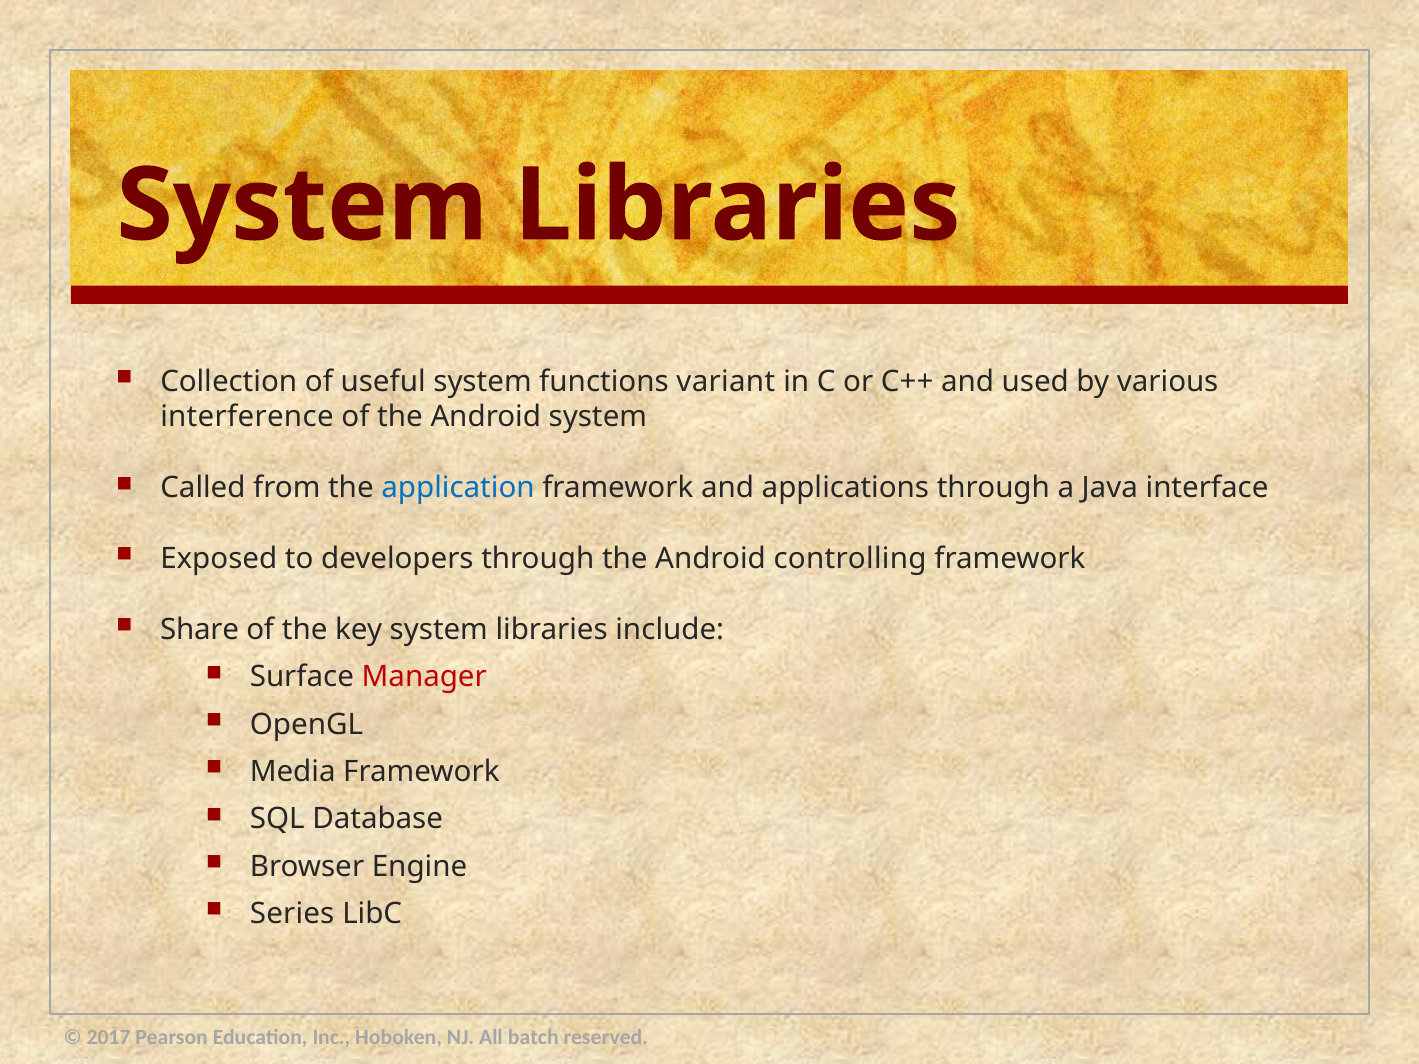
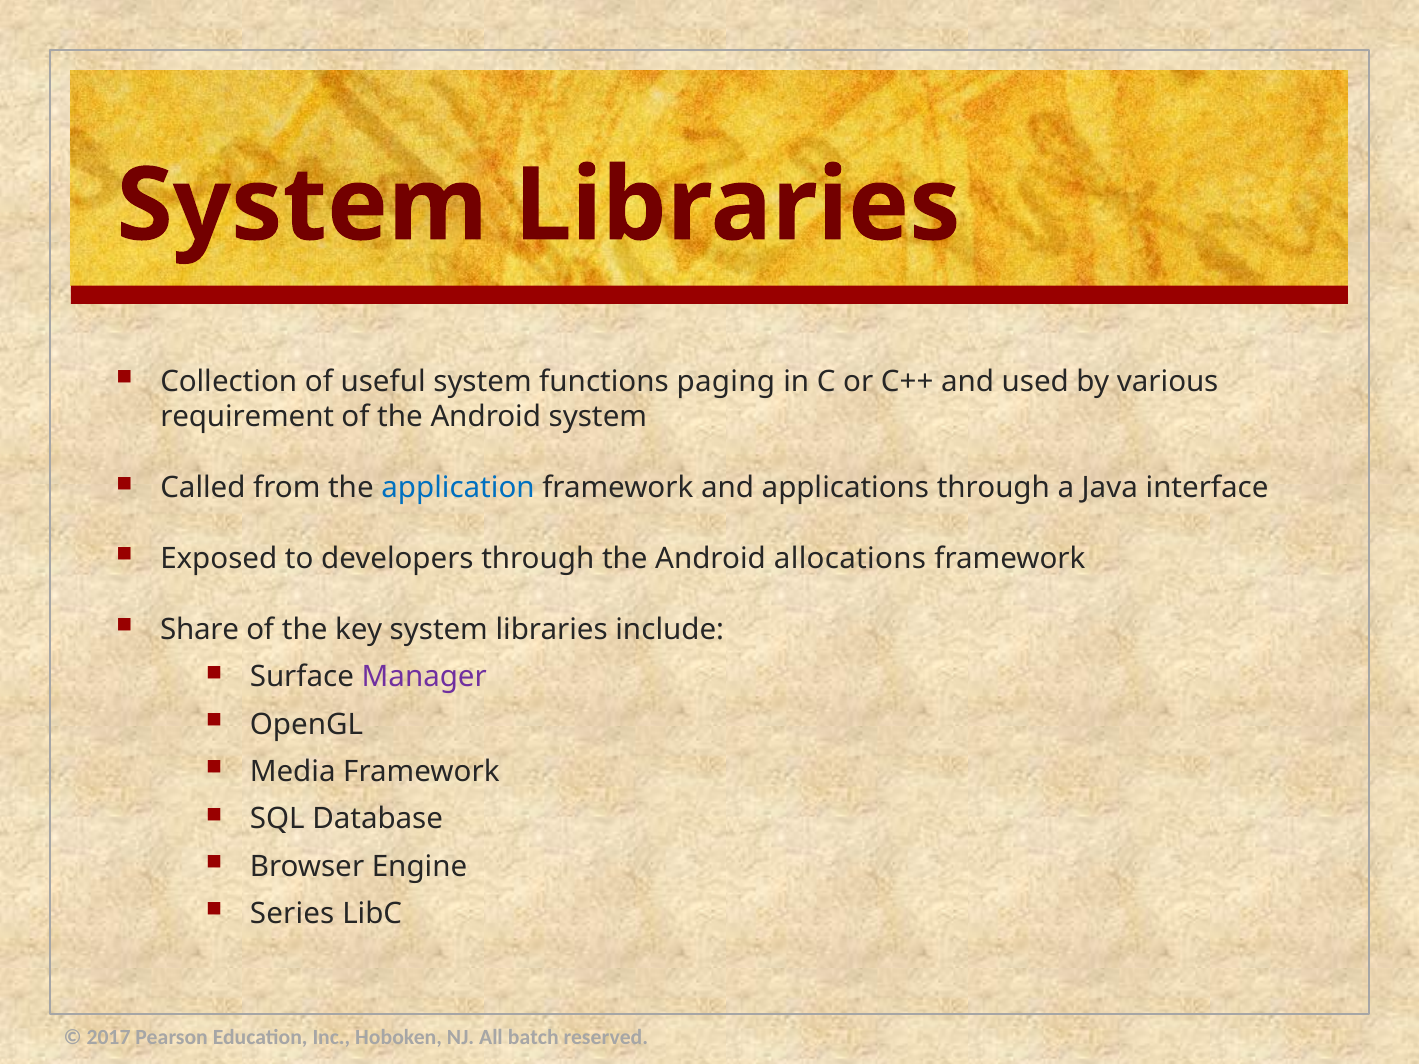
variant: variant -> paging
interference: interference -> requirement
controlling: controlling -> allocations
Manager colour: red -> purple
